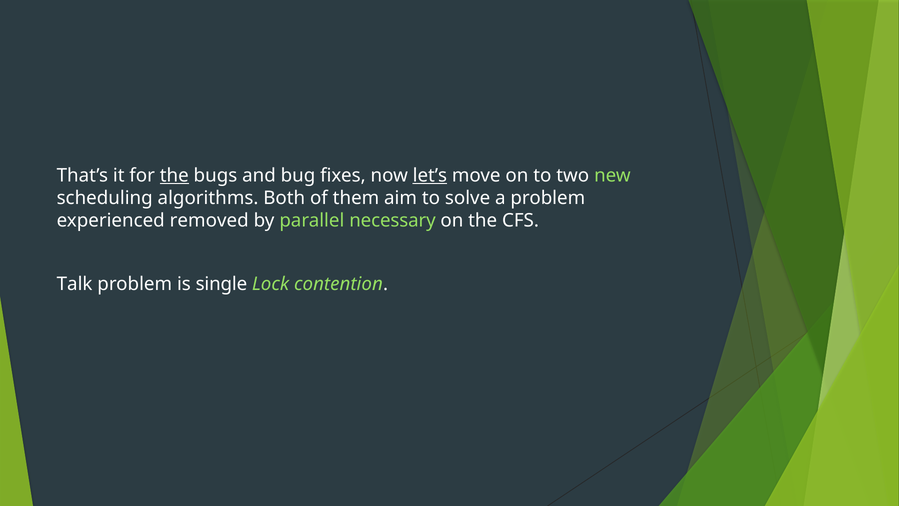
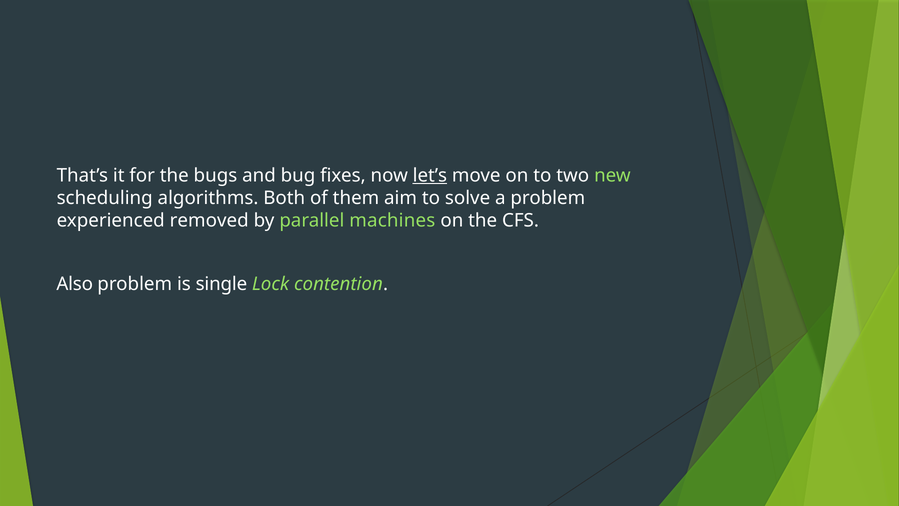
the at (174, 175) underline: present -> none
necessary: necessary -> machines
Talk: Talk -> Also
